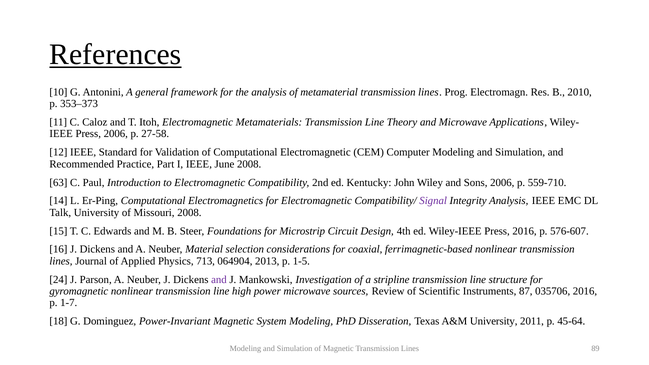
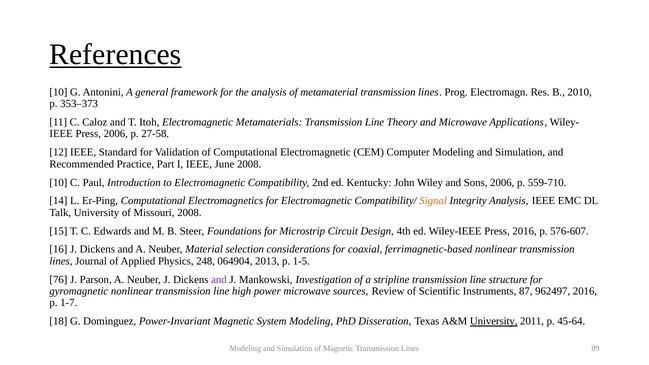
63 at (58, 182): 63 -> 10
Signal colour: purple -> orange
713: 713 -> 248
24: 24 -> 76
035706: 035706 -> 962497
University at (494, 321) underline: none -> present
